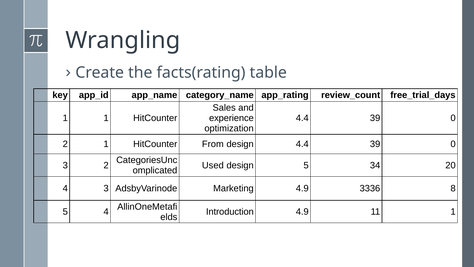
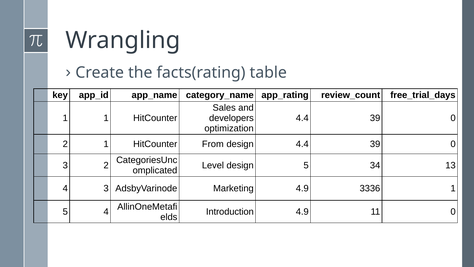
experience: experience -> developers
Used: Used -> Level
20: 20 -> 13
3336 8: 8 -> 1
11 1: 1 -> 0
